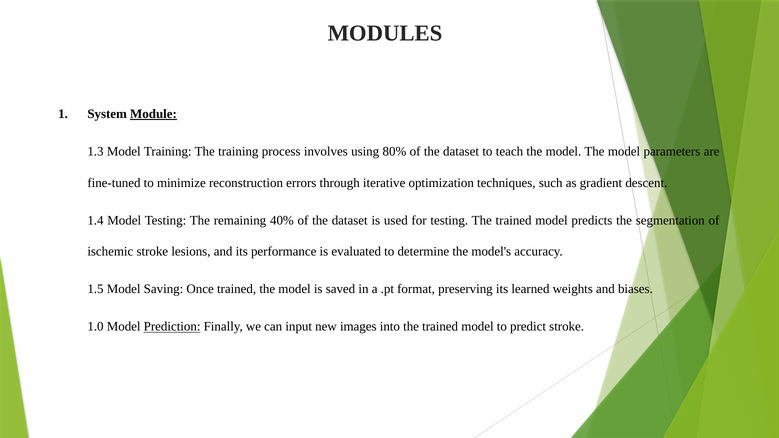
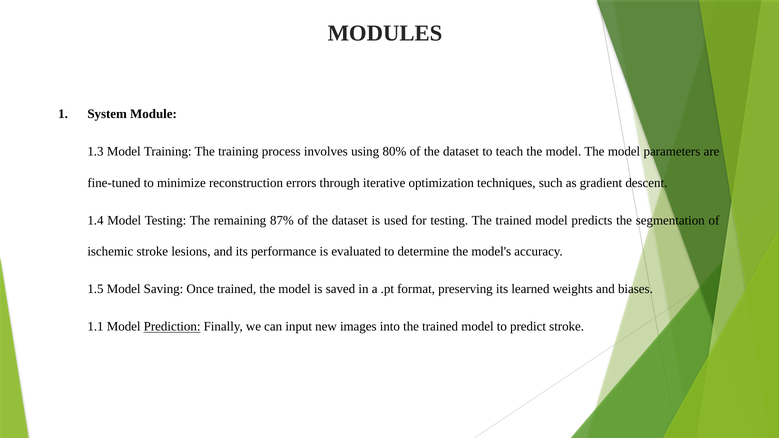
Module underline: present -> none
40%: 40% -> 87%
1.0: 1.0 -> 1.1
